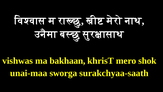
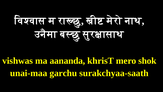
bakhaan: bakhaan -> aananda
sworga: sworga -> garchu
